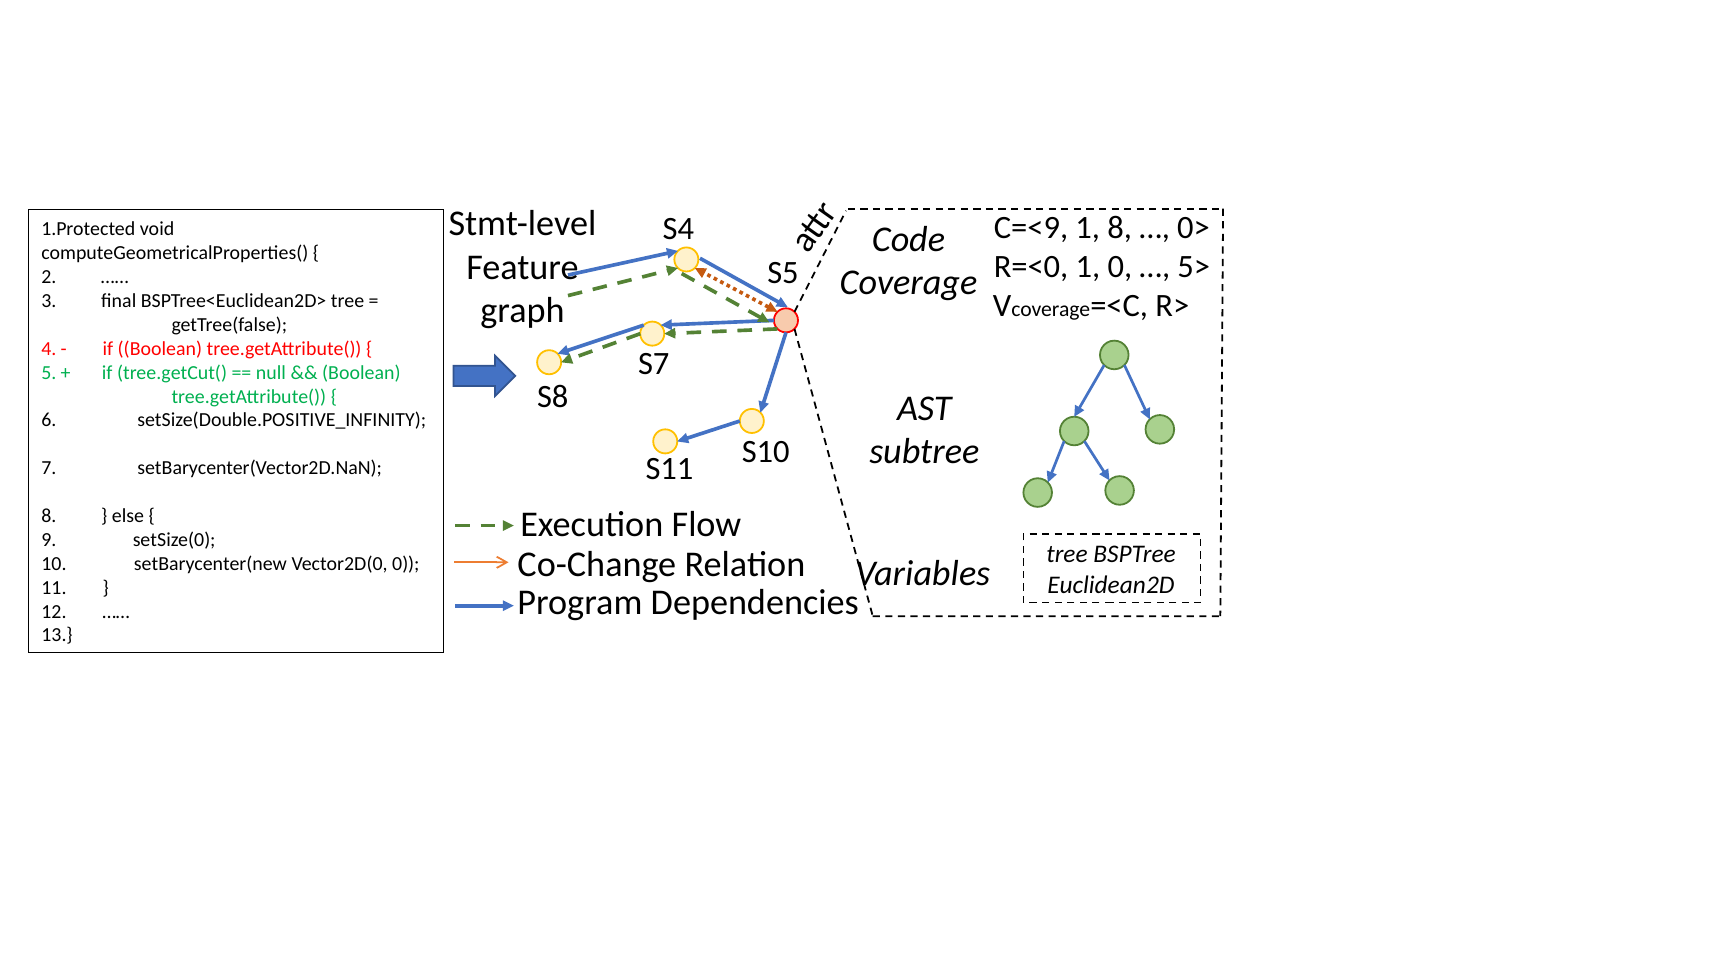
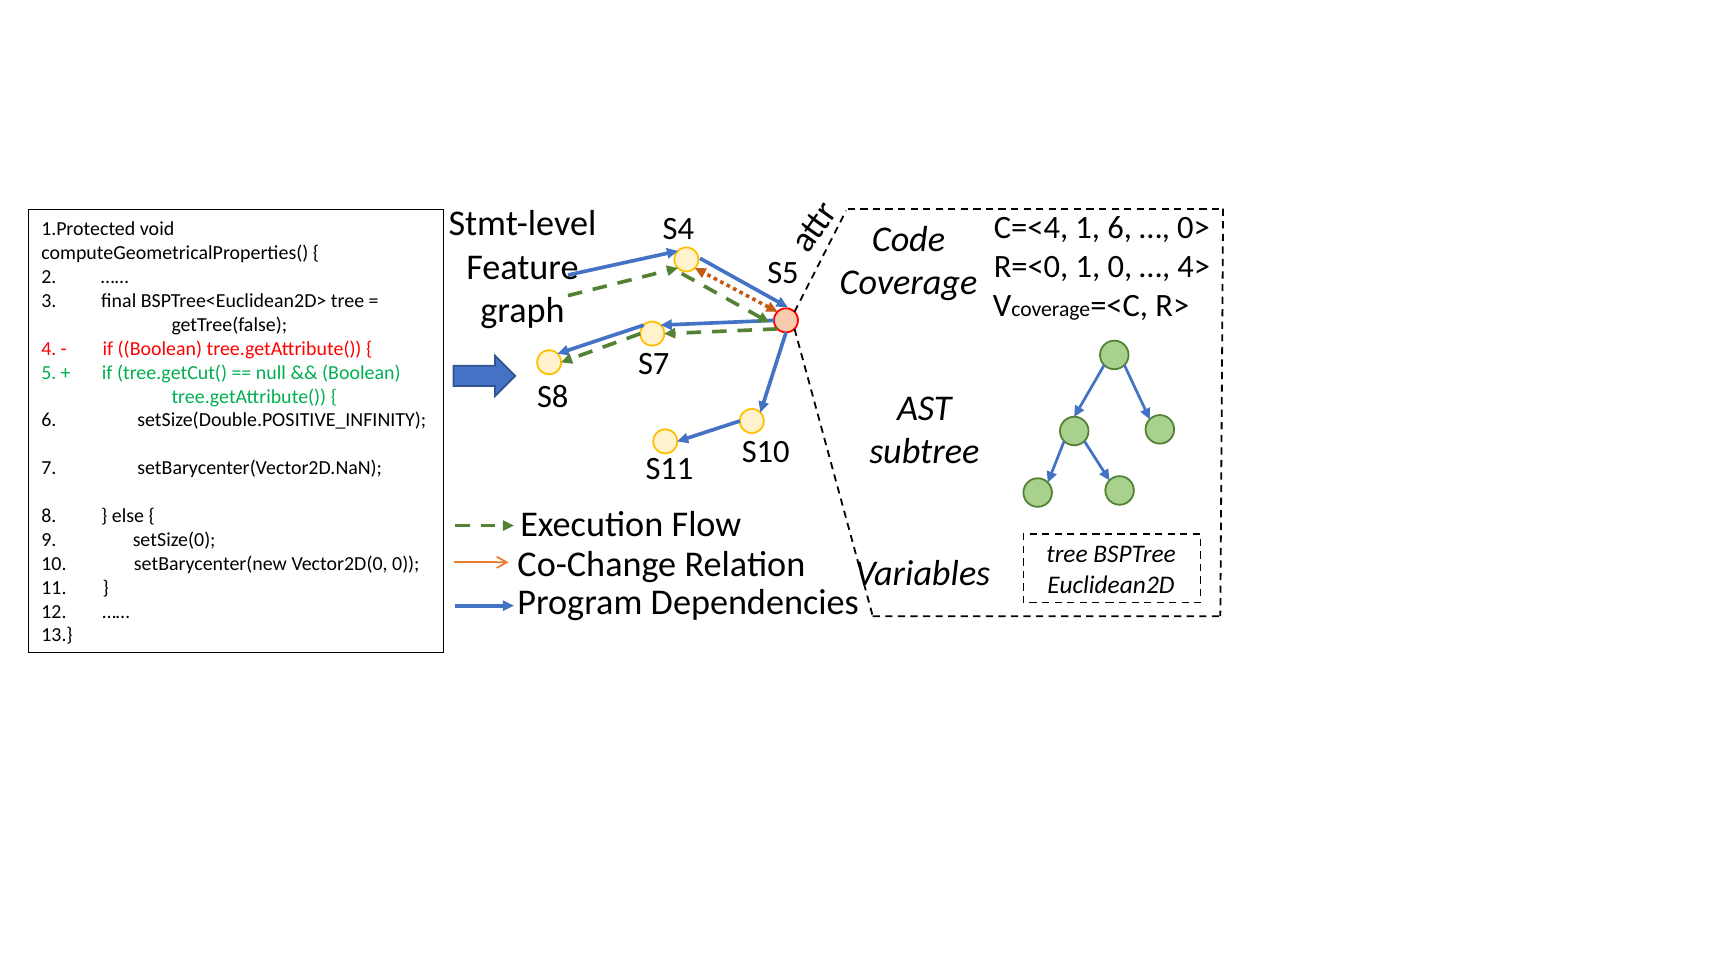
C=<9: C=<9 -> C=<4
1 8: 8 -> 6
5>: 5> -> 4>
